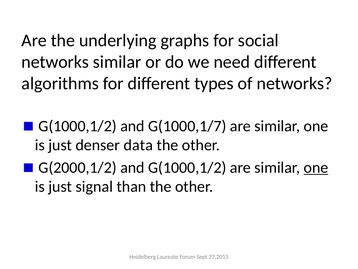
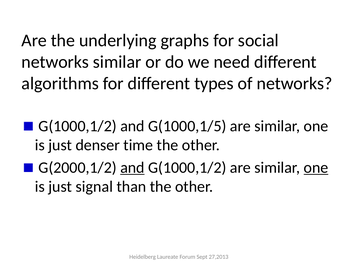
G(1000,1/7: G(1000,1/7 -> G(1000,1/5
data: data -> time
and at (132, 167) underline: none -> present
